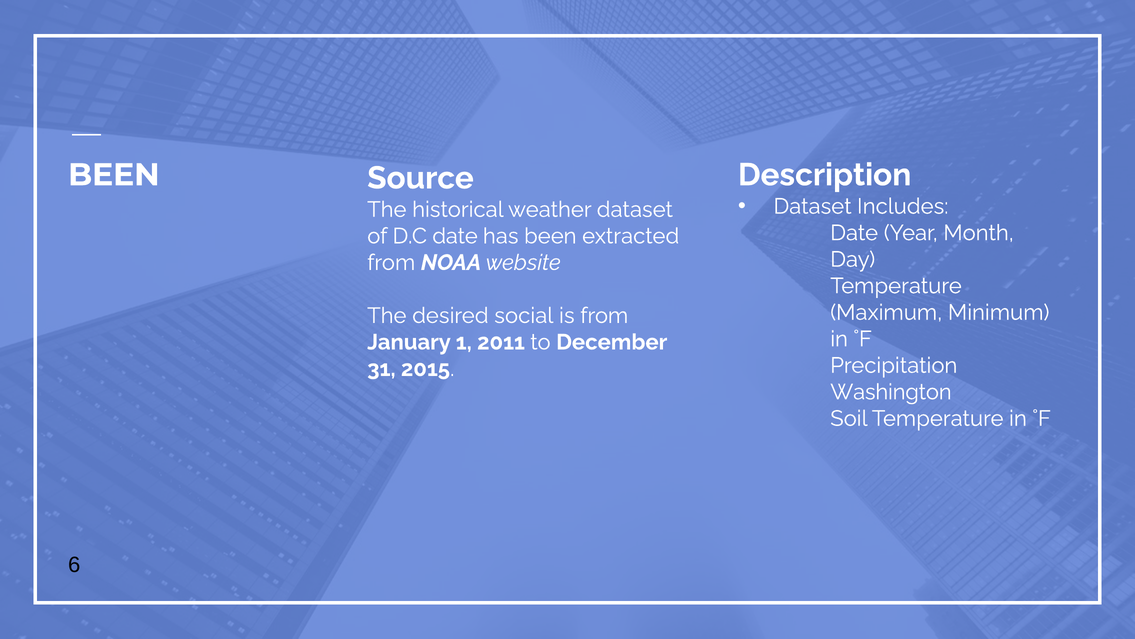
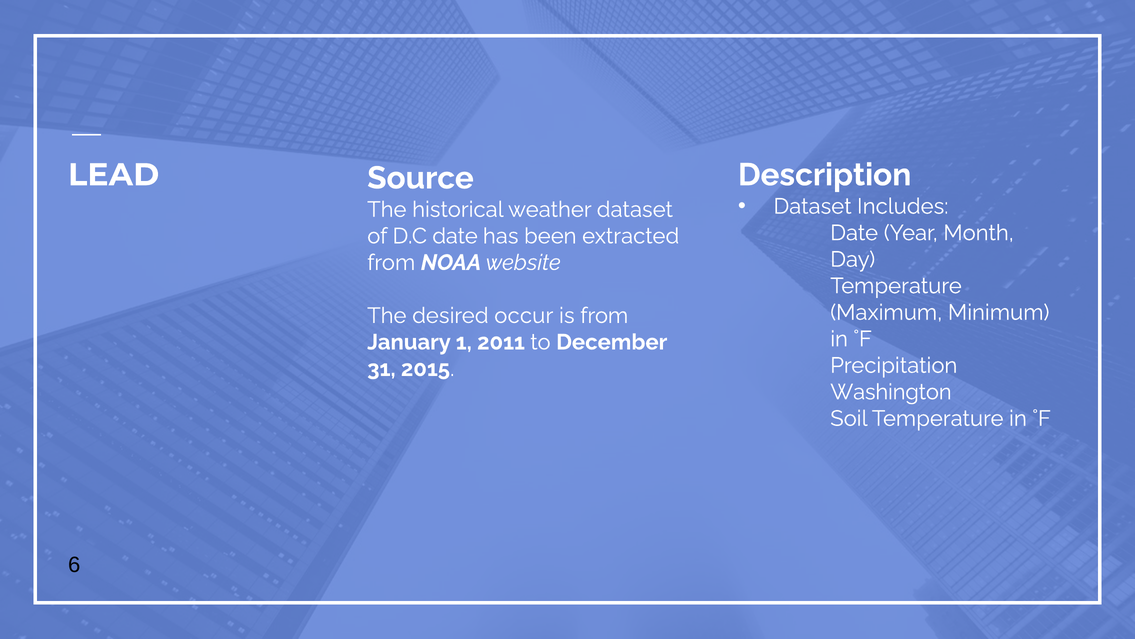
BEEN at (114, 175): BEEN -> LEAD
social: social -> occur
